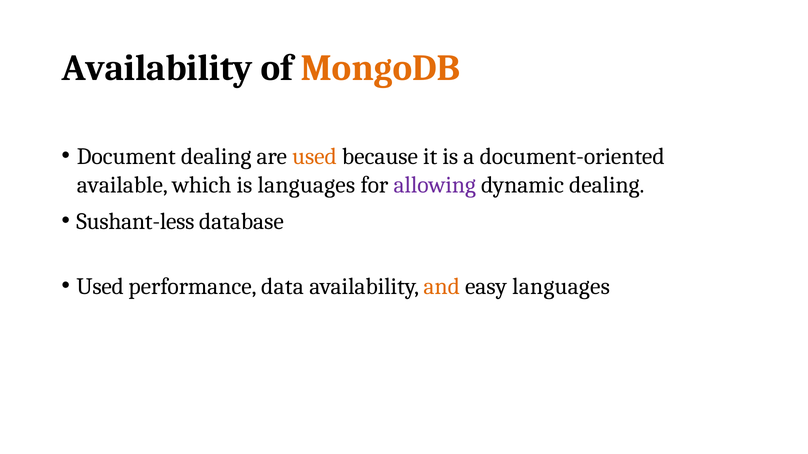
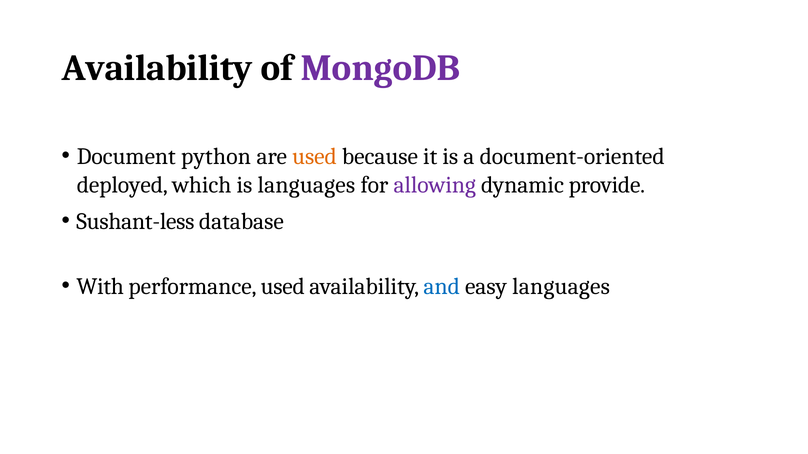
MongoDB colour: orange -> purple
Document dealing: dealing -> python
available: available -> deployed
dynamic dealing: dealing -> provide
Used at (100, 287): Used -> With
performance data: data -> used
and colour: orange -> blue
